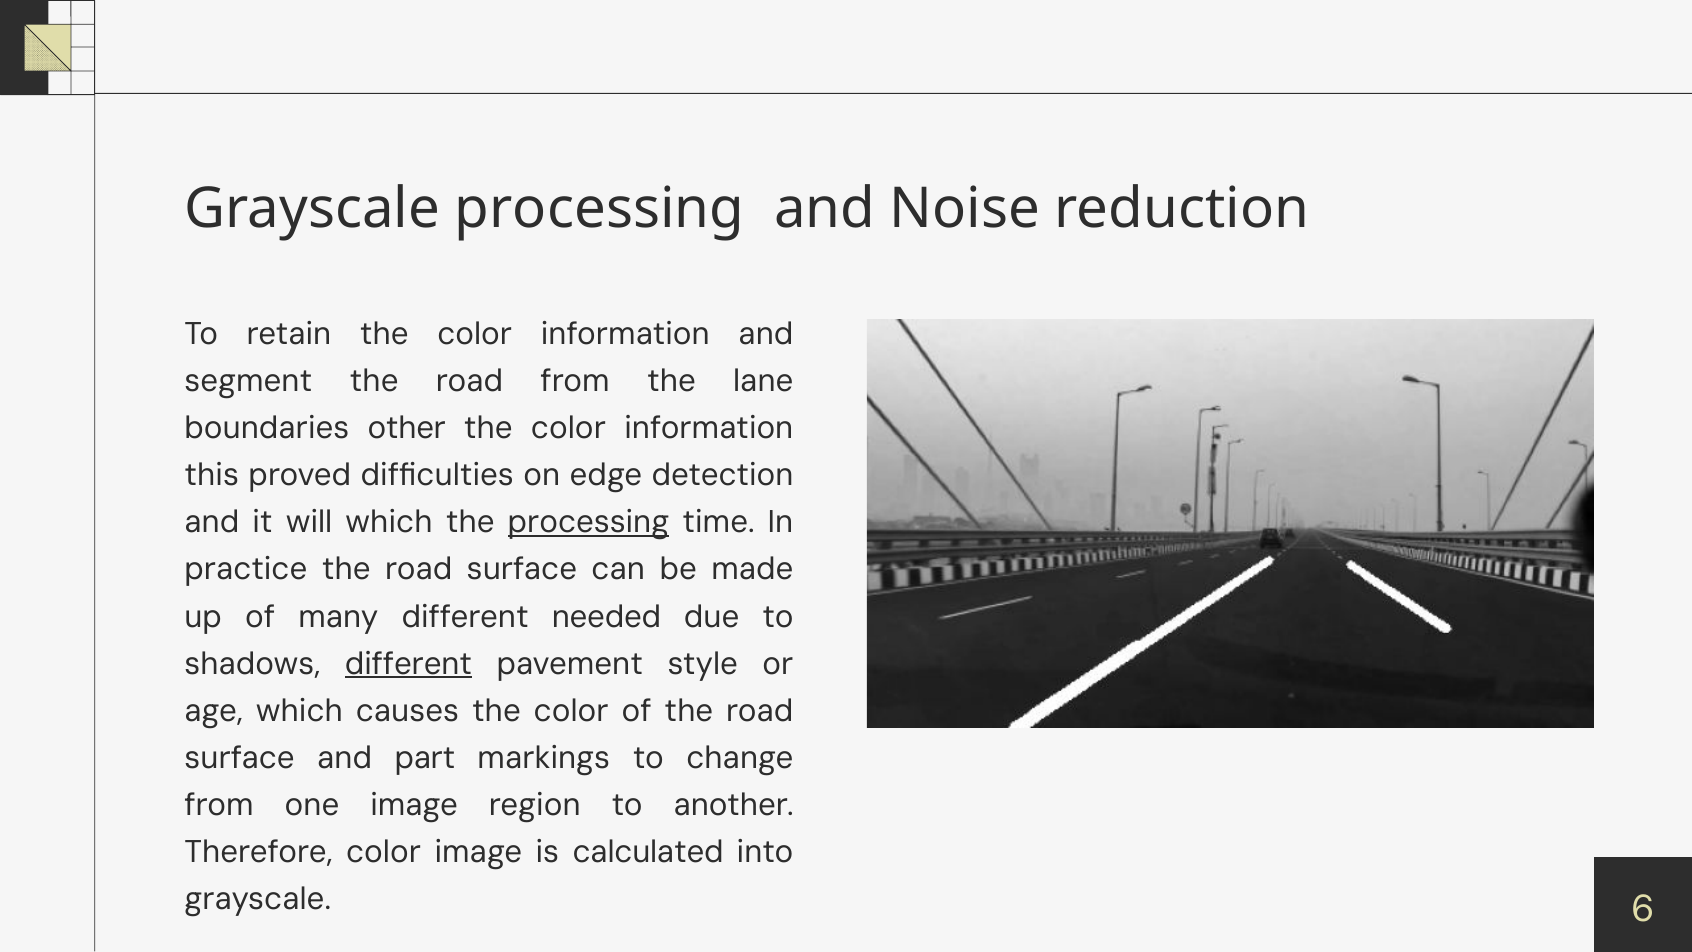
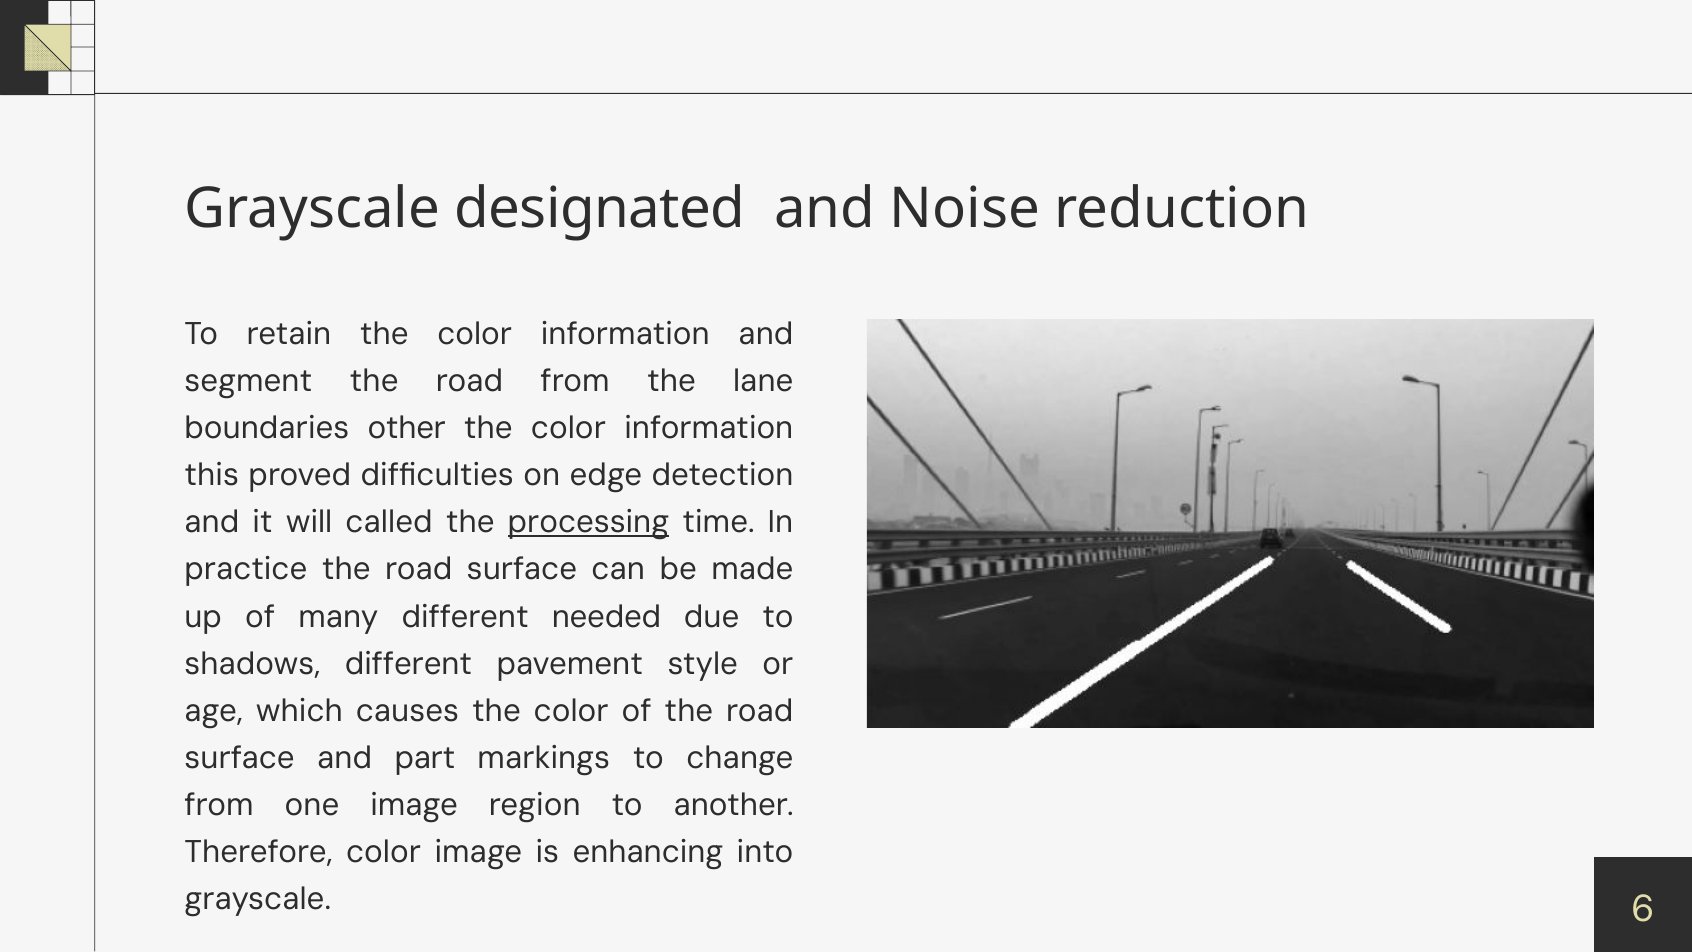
Grayscale processing: processing -> designated
will which: which -> called
different at (409, 664) underline: present -> none
calculated: calculated -> enhancing
